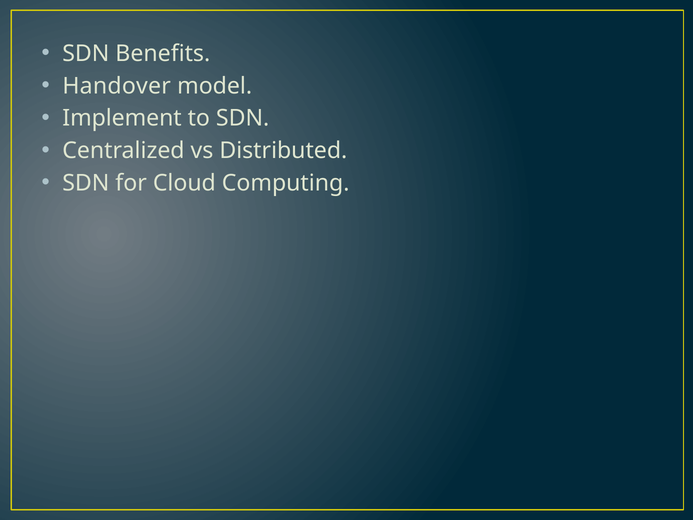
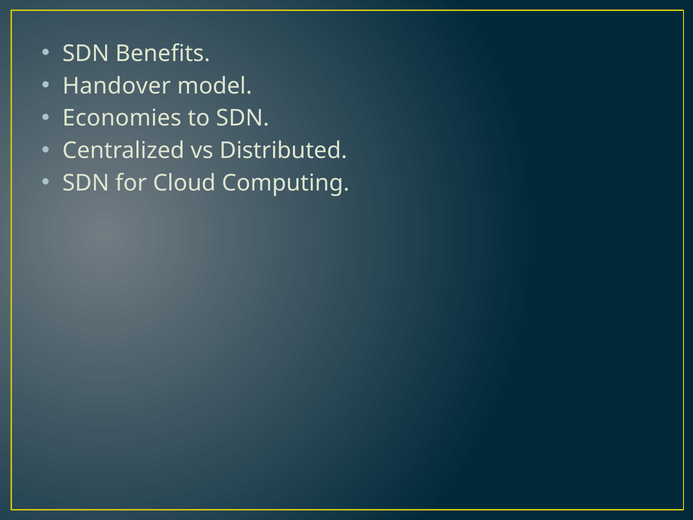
Implement: Implement -> Economies
